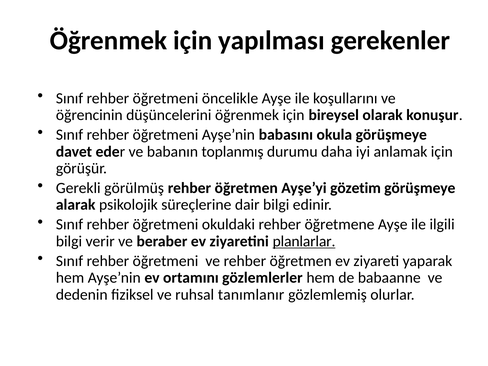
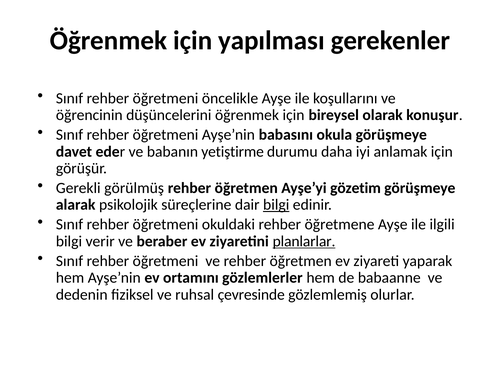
toplanmış: toplanmış -> yetiştirme
bilgi at (276, 205) underline: none -> present
tanımlanır: tanımlanır -> çevresinde
